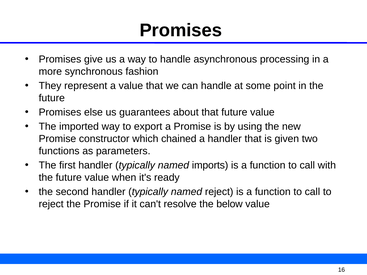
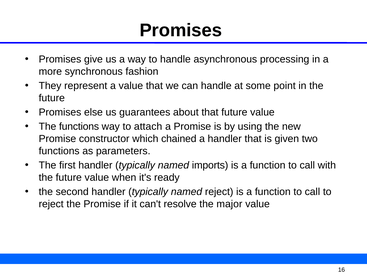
The imported: imported -> functions
export: export -> attach
below: below -> major
